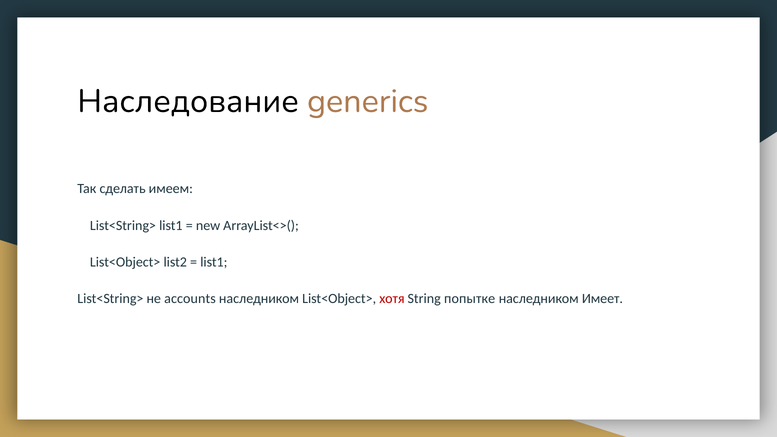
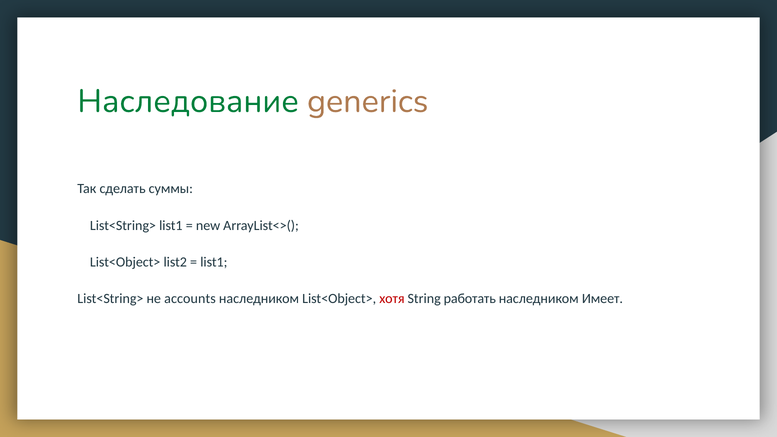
Наследование colour: black -> green
имеем: имеем -> суммы
попытке: попытке -> работать
